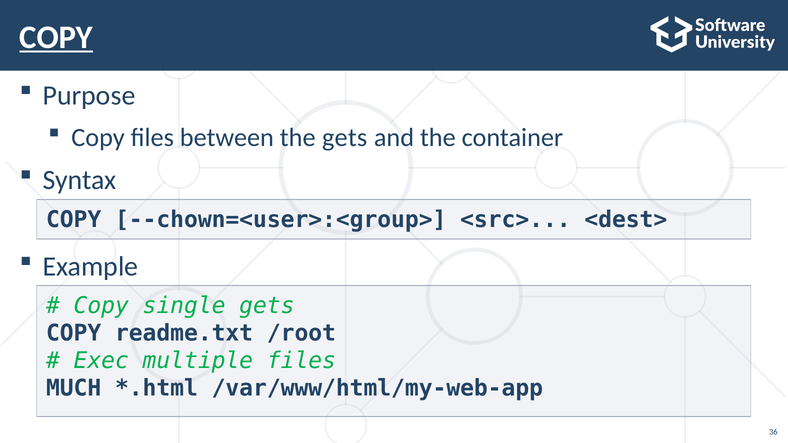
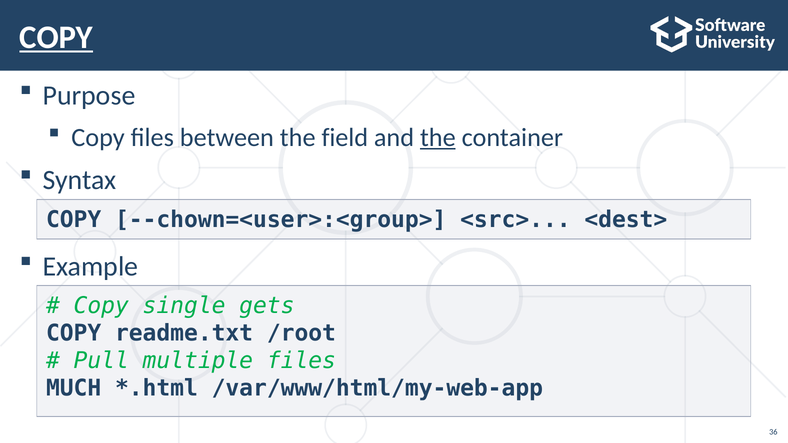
the gets: gets -> field
the at (438, 138) underline: none -> present
Exec: Exec -> Pull
